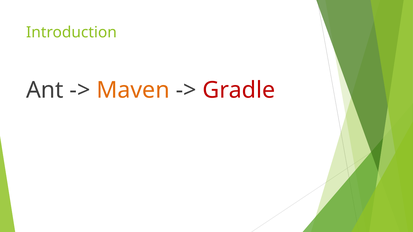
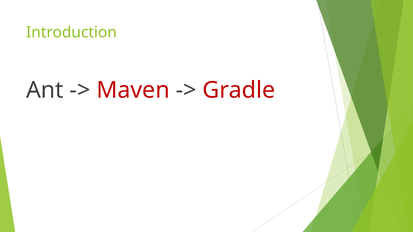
Maven colour: orange -> red
